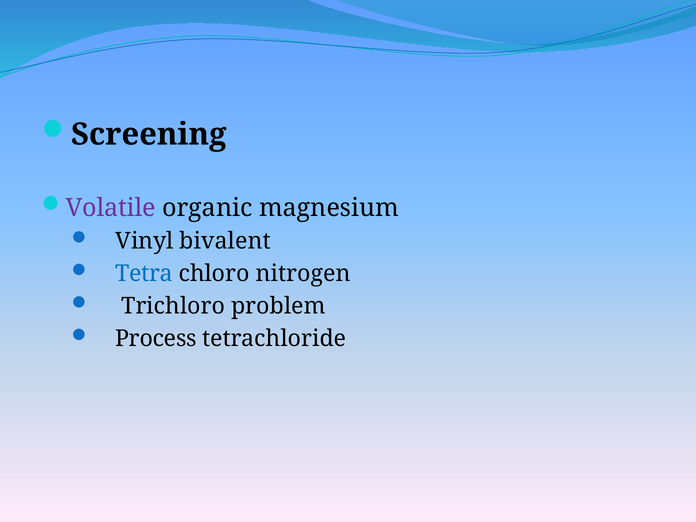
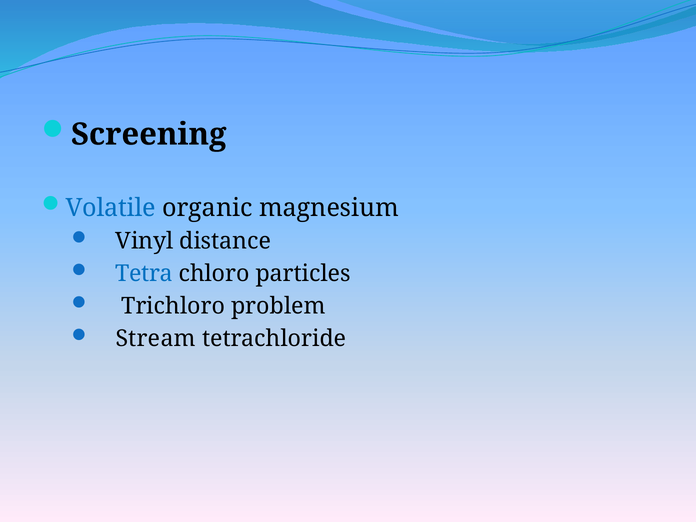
Volatile colour: purple -> blue
bivalent: bivalent -> distance
nitrogen: nitrogen -> particles
Process: Process -> Stream
